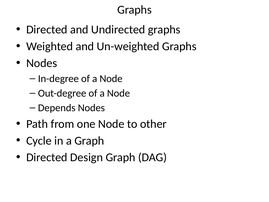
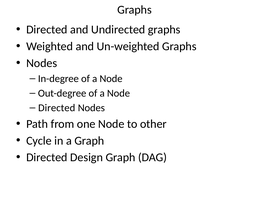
Depends at (57, 108): Depends -> Directed
